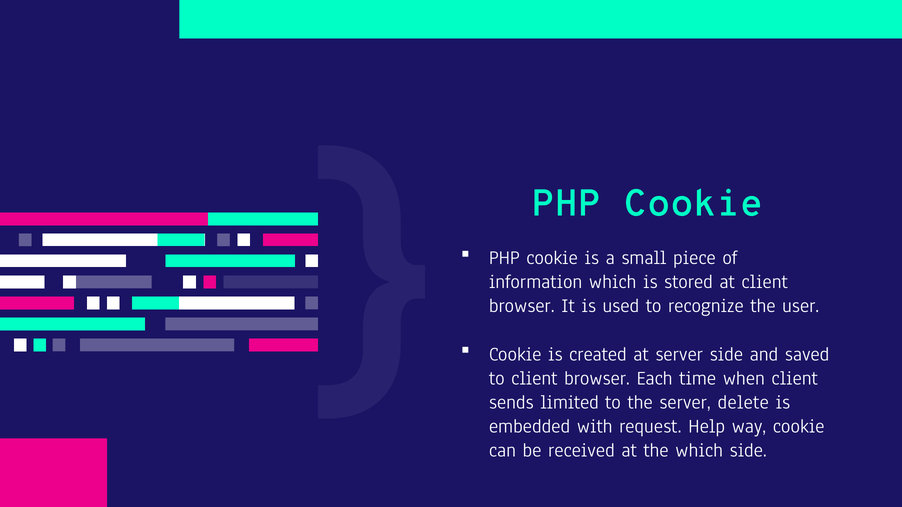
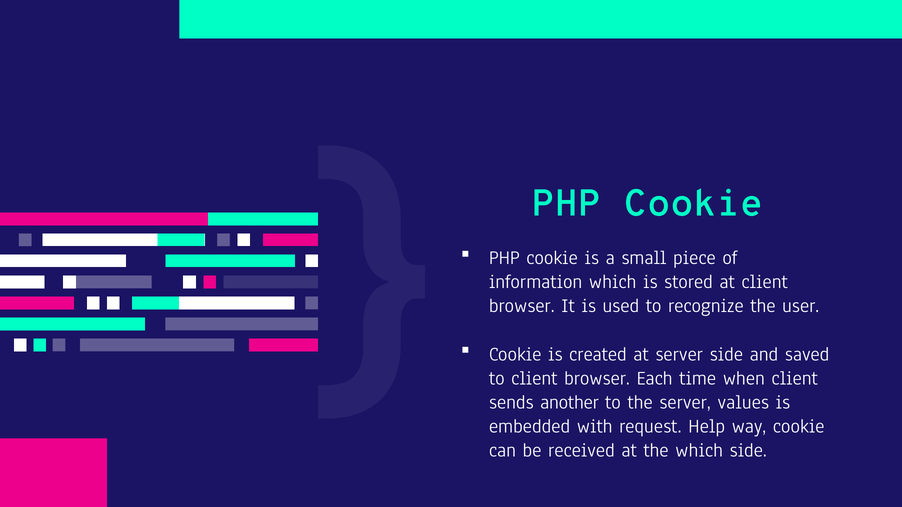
limited: limited -> another
delete: delete -> values
